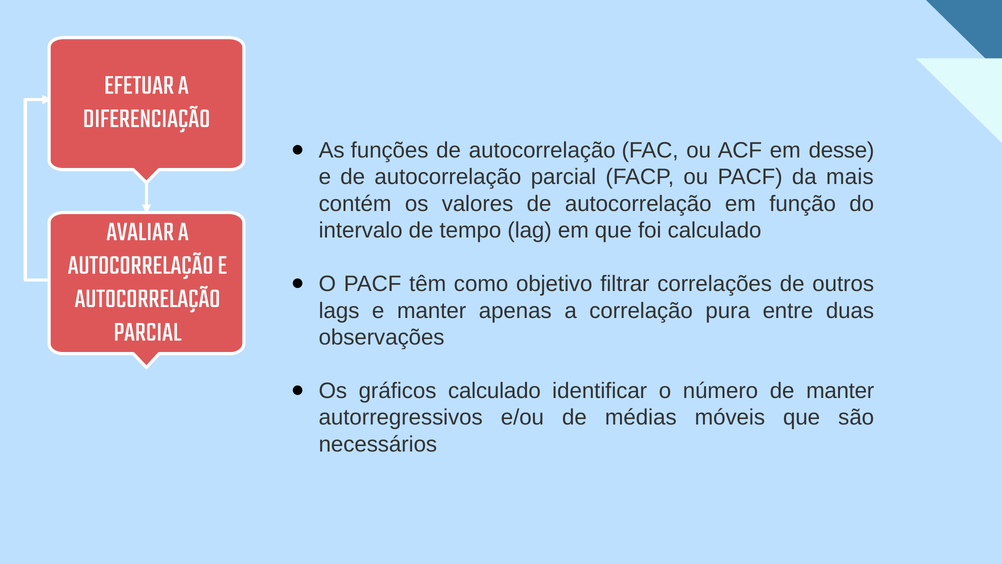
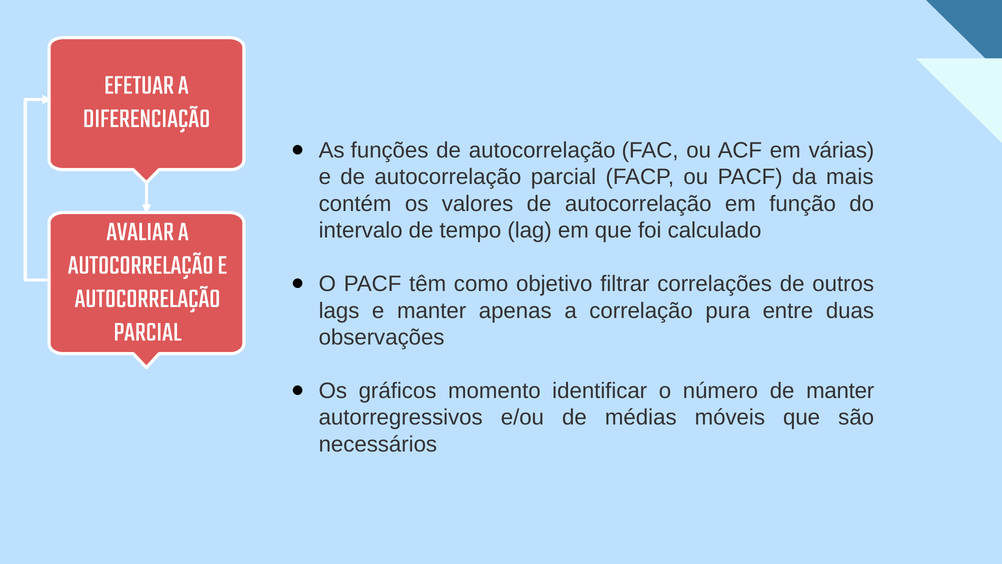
desse: desse -> várias
gráficos calculado: calculado -> momento
